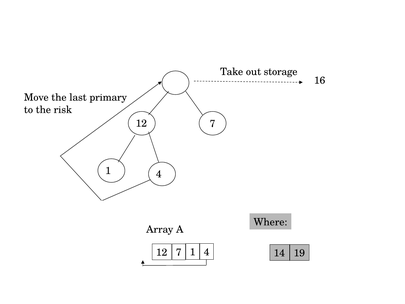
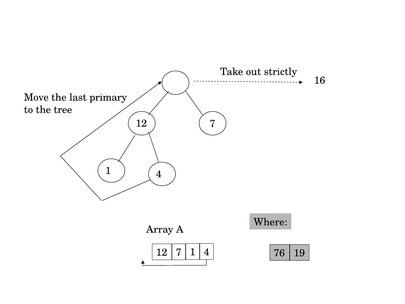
storage: storage -> strictly
risk: risk -> tree
14: 14 -> 76
